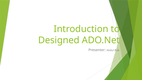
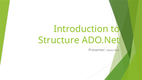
Designed: Designed -> Structure
